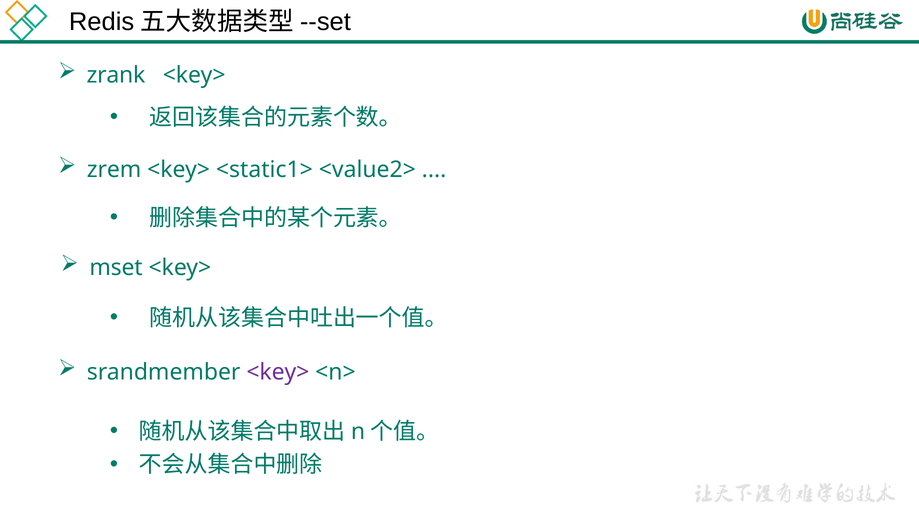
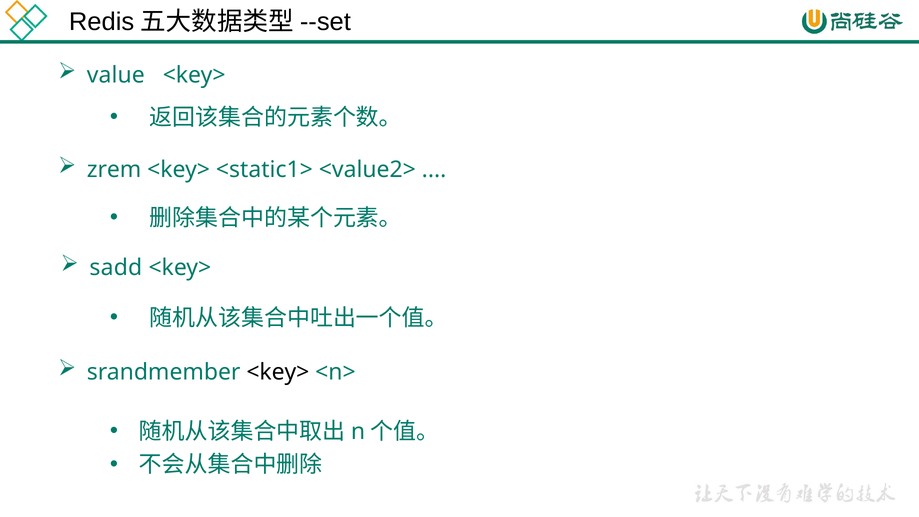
zrank: zrank -> value
mset: mset -> sadd
<key> at (278, 372) colour: purple -> black
